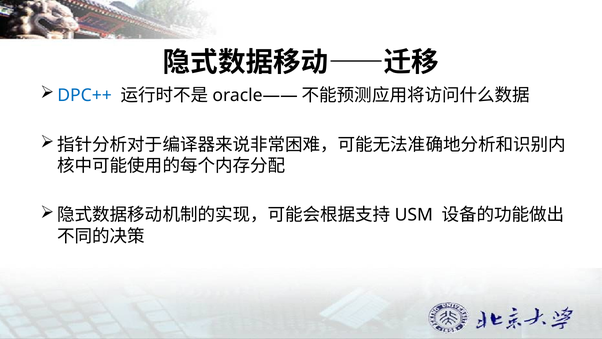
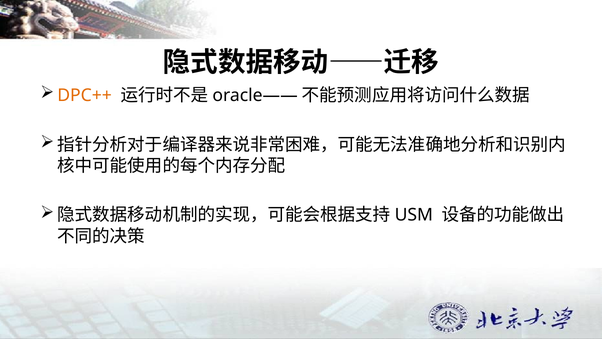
DPC++ colour: blue -> orange
